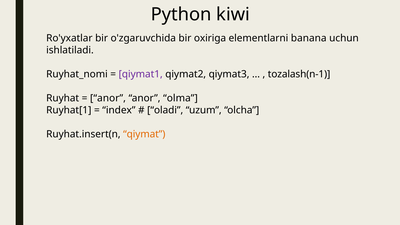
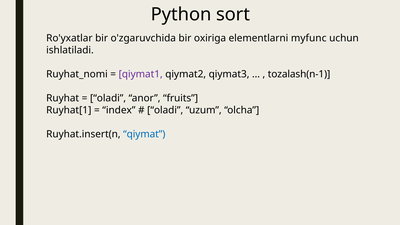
kiwi: kiwi -> sort
banana: banana -> myfunc
anor at (108, 98): anor -> oladi
olma: olma -> fruits
qiymat colour: orange -> blue
